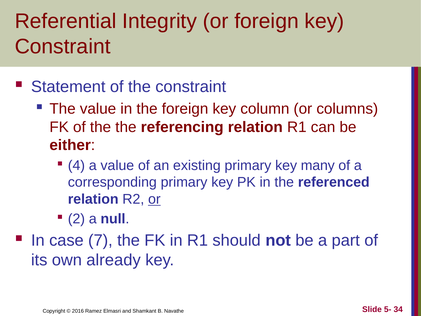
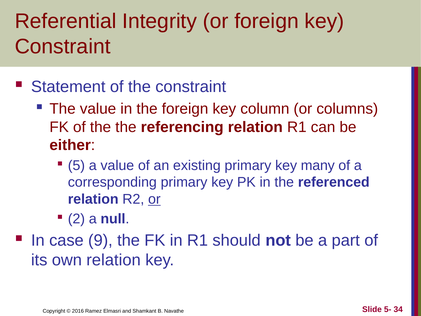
4: 4 -> 5
7: 7 -> 9
own already: already -> relation
